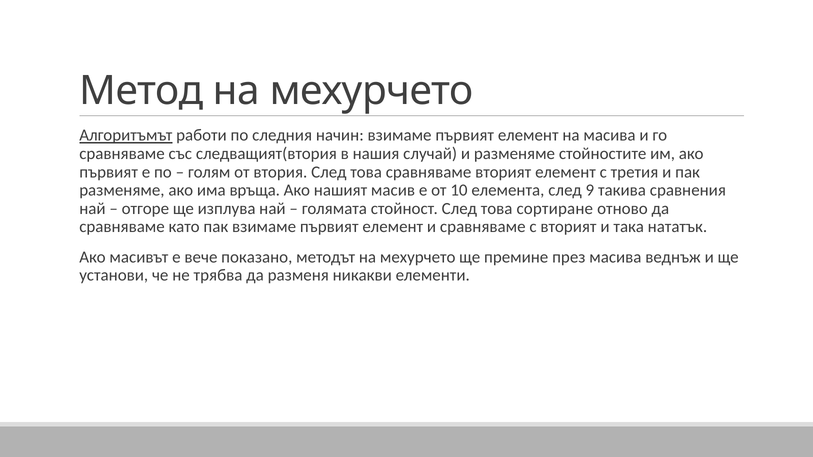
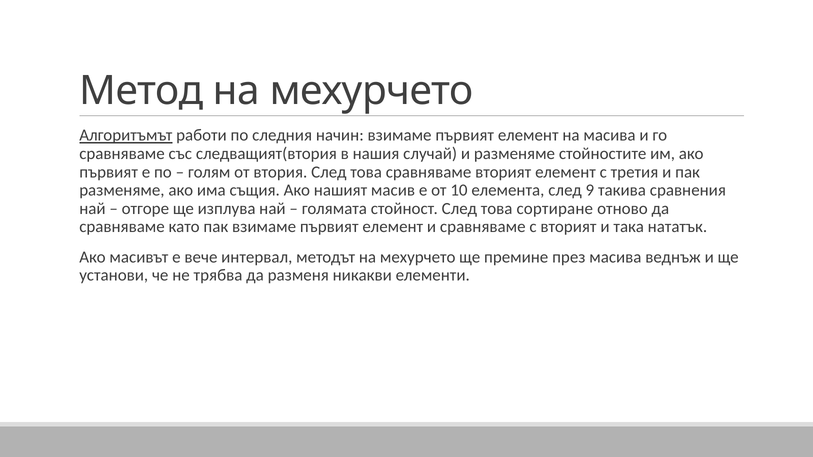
връща: връща -> същия
показано: показано -> интервал
